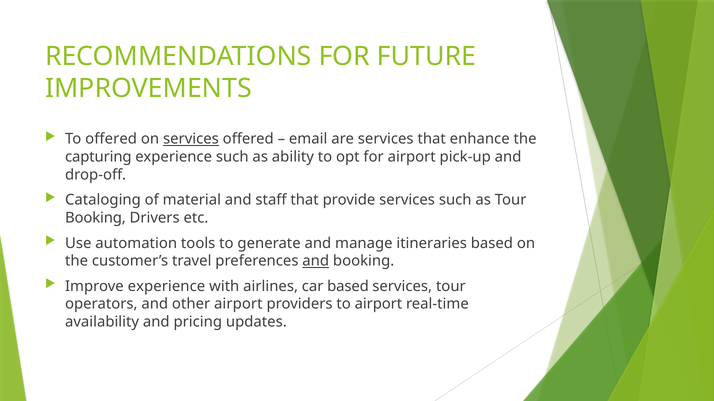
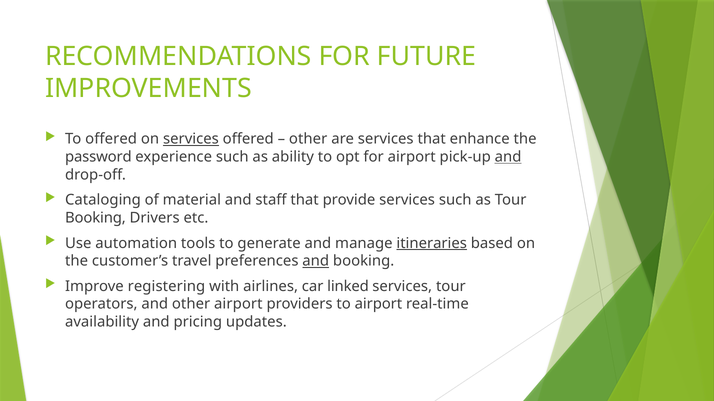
email at (308, 139): email -> other
capturing: capturing -> password
and at (508, 157) underline: none -> present
itineraries underline: none -> present
Improve experience: experience -> registering
car based: based -> linked
